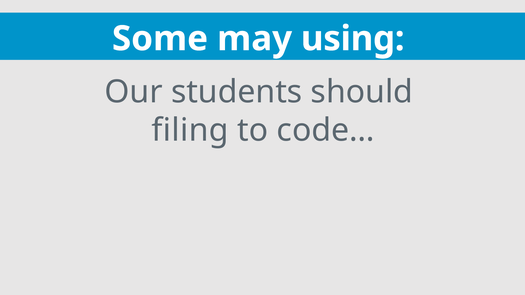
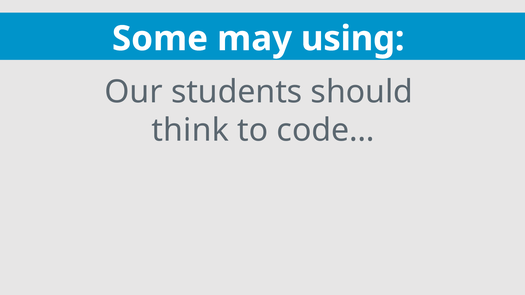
filing: filing -> think
